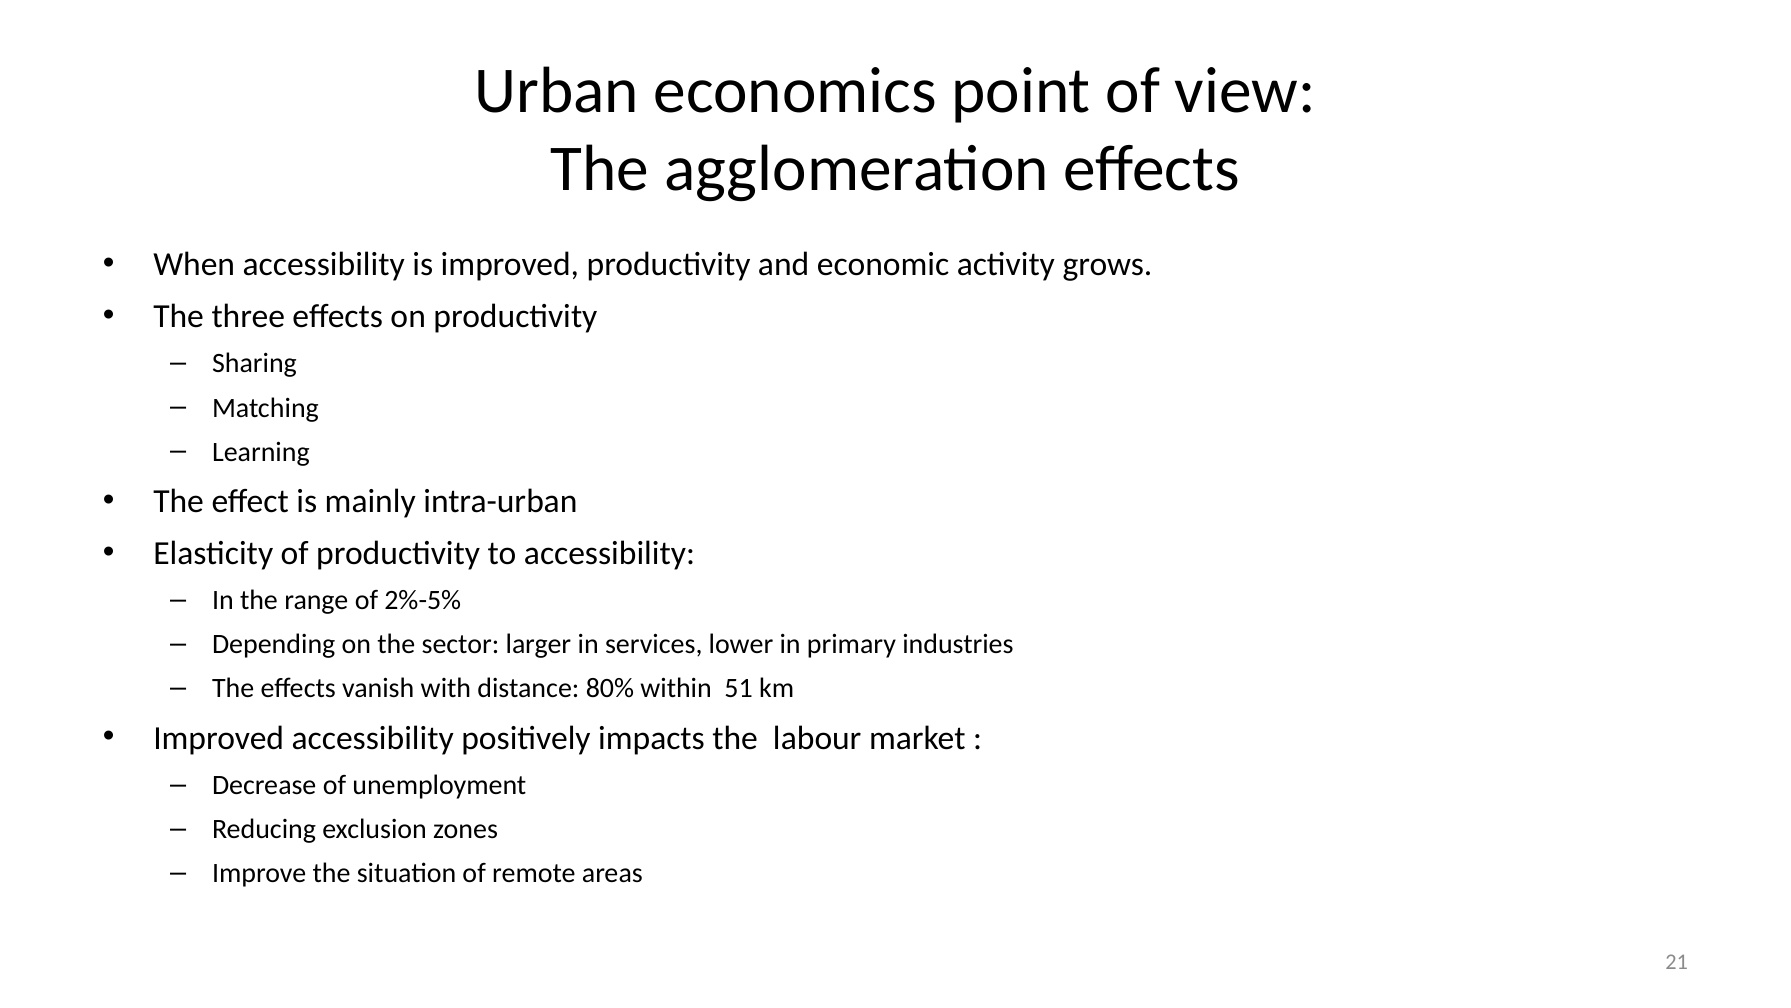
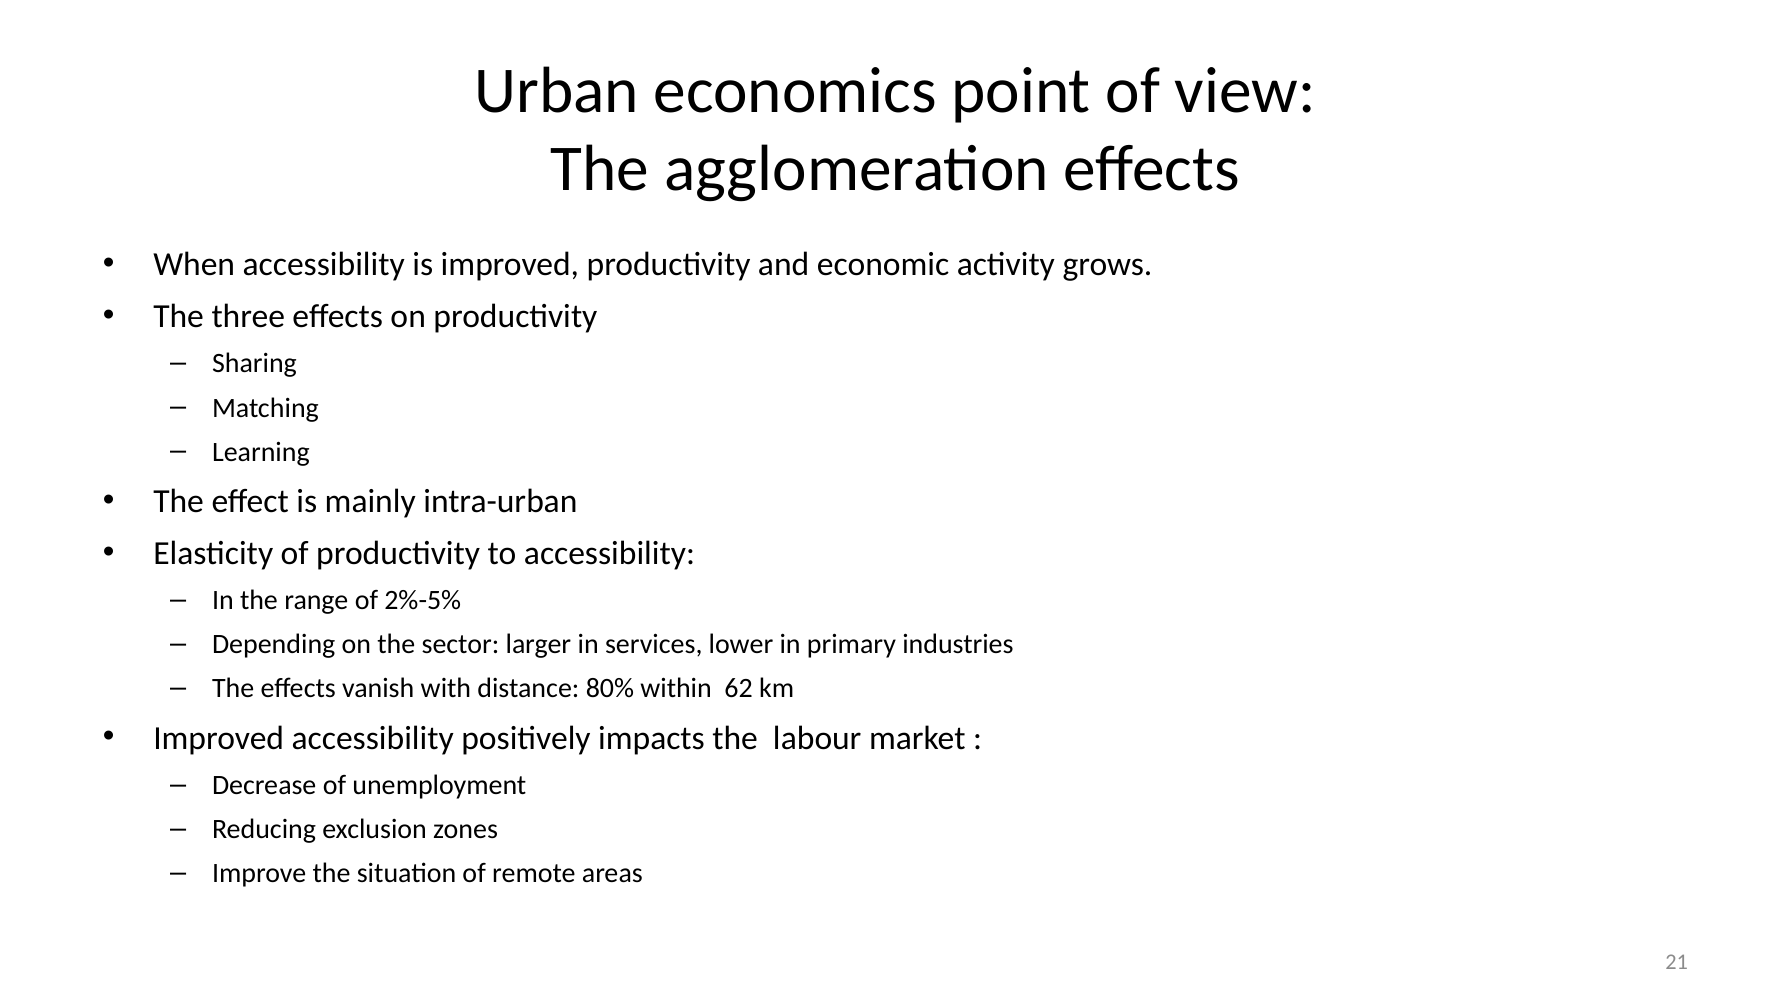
51: 51 -> 62
